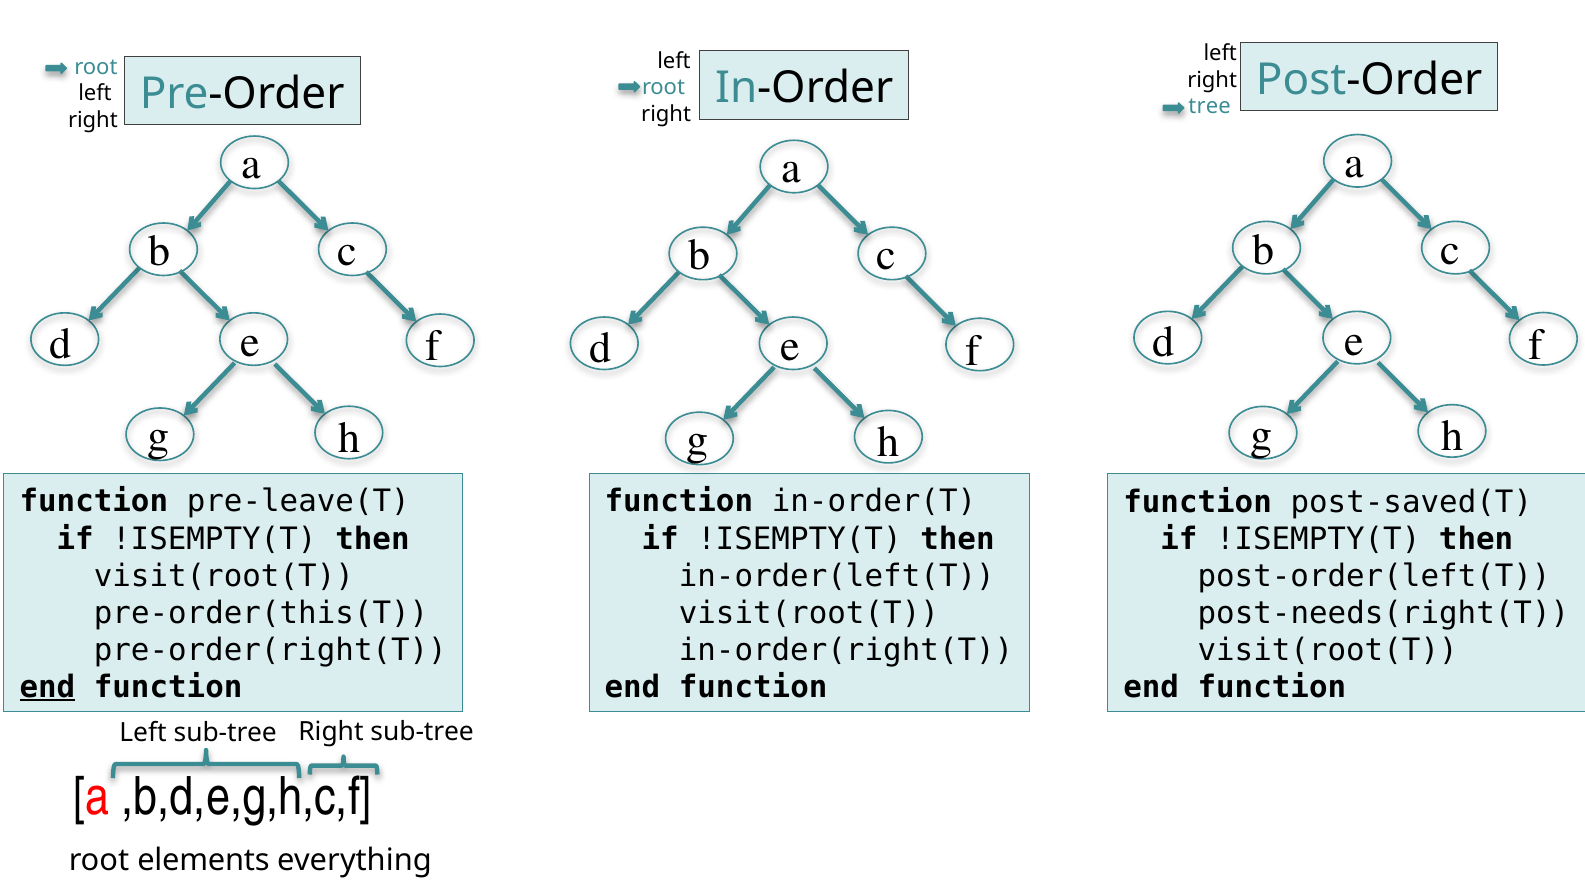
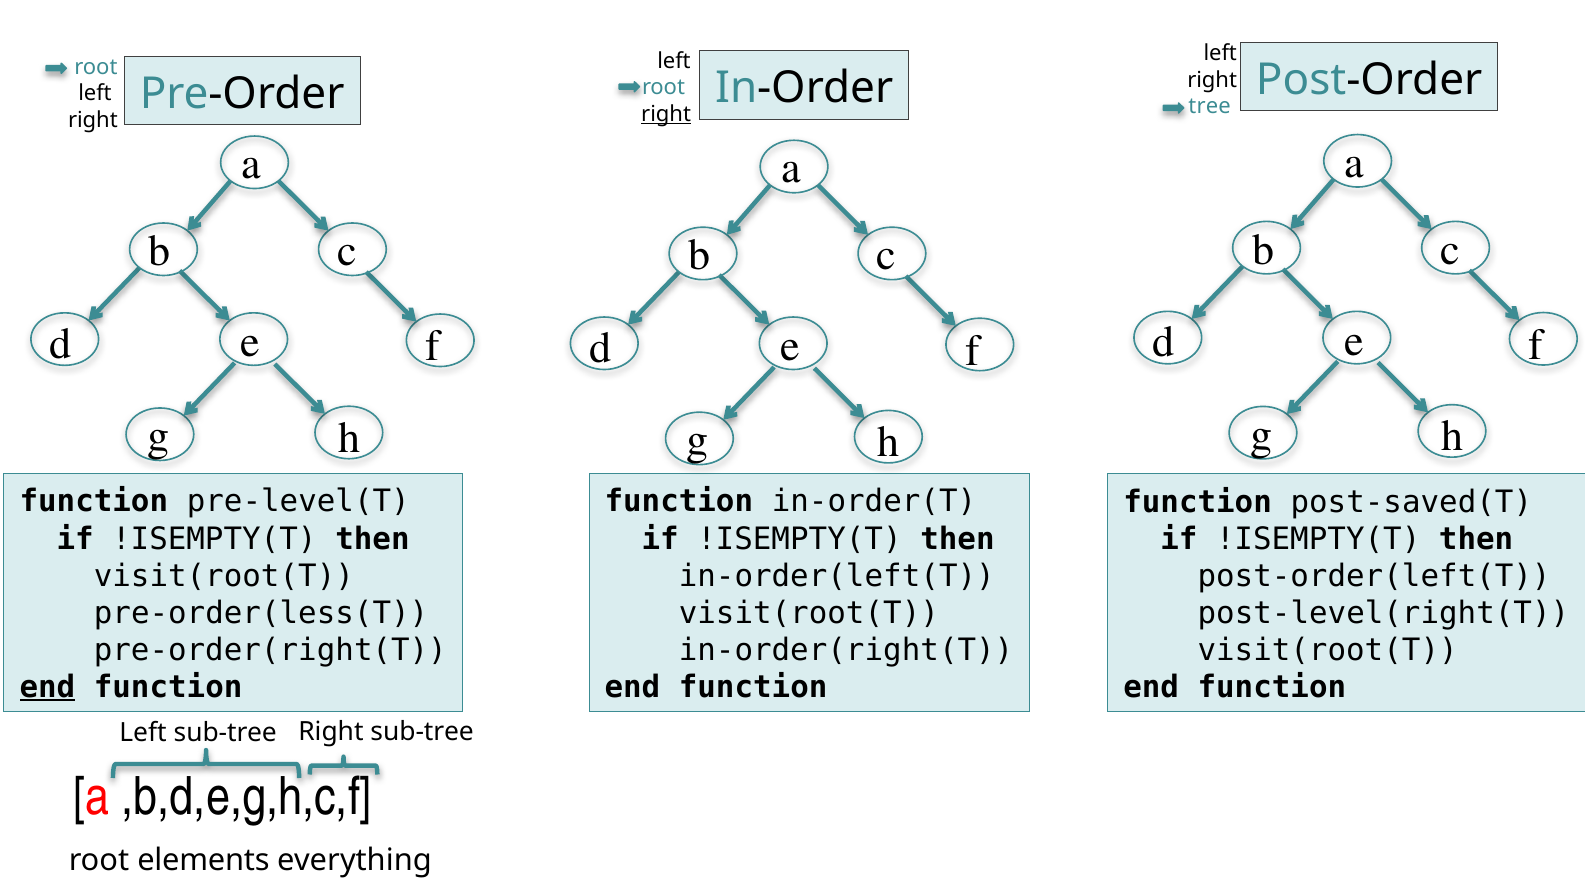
right at (666, 114) underline: none -> present
pre-leave(T: pre-leave(T -> pre-level(T
pre-order(this(T: pre-order(this(T -> pre-order(less(T
post-needs(right(T: post-needs(right(T -> post-level(right(T
